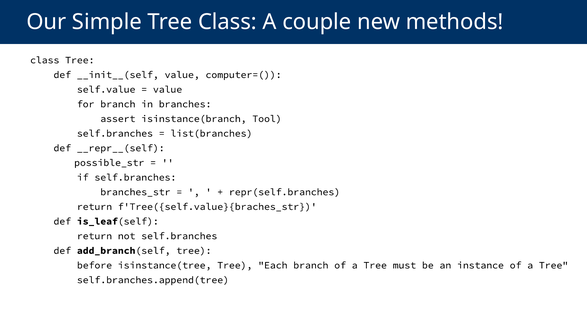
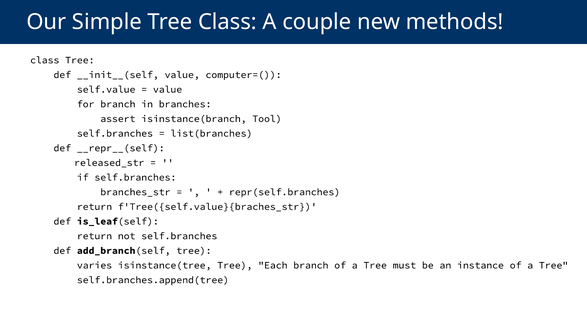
possible_str: possible_str -> released_str
before: before -> varies
